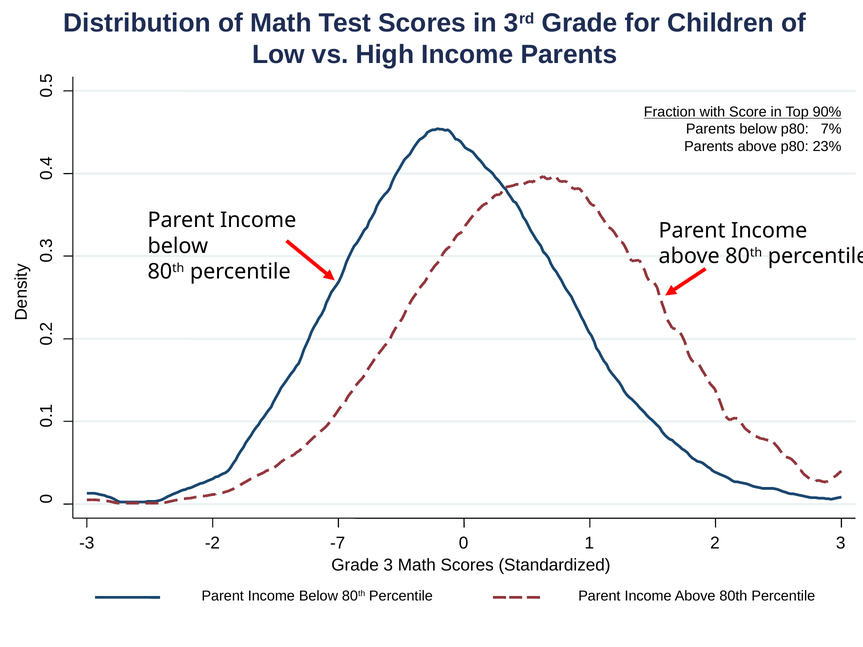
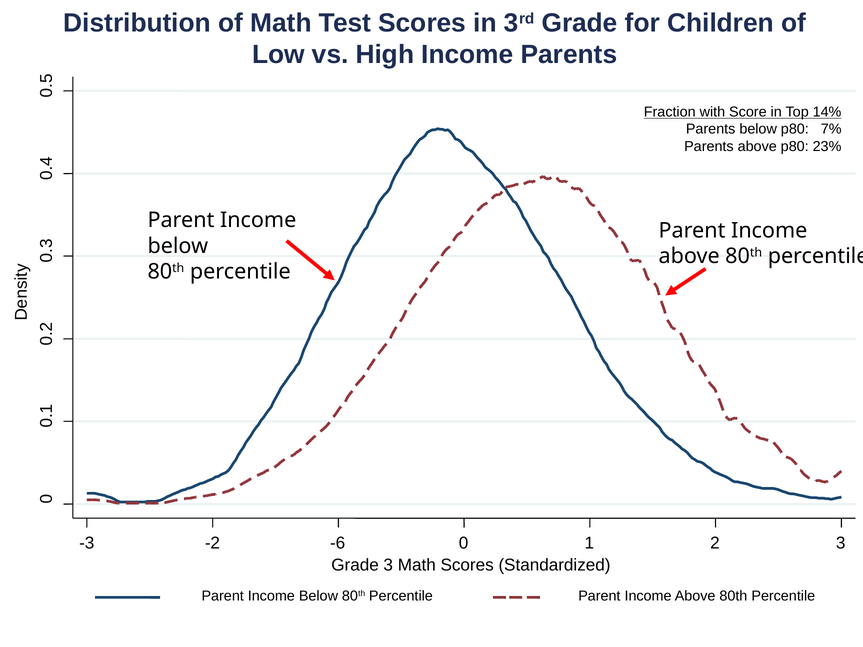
90%: 90% -> 14%
-7: -7 -> -6
